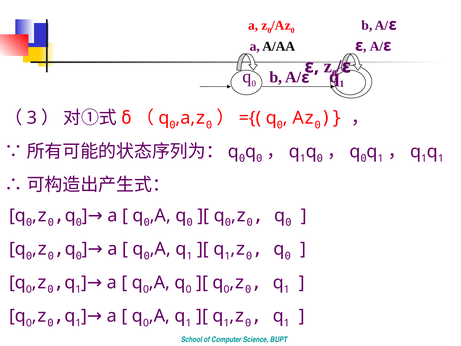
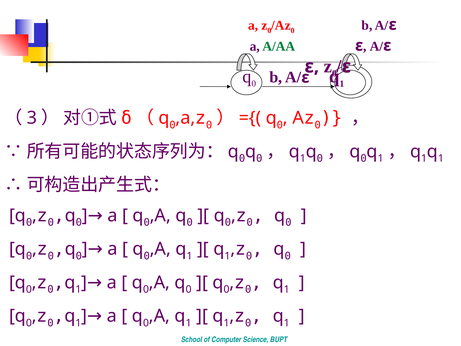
A/AA colour: black -> green
